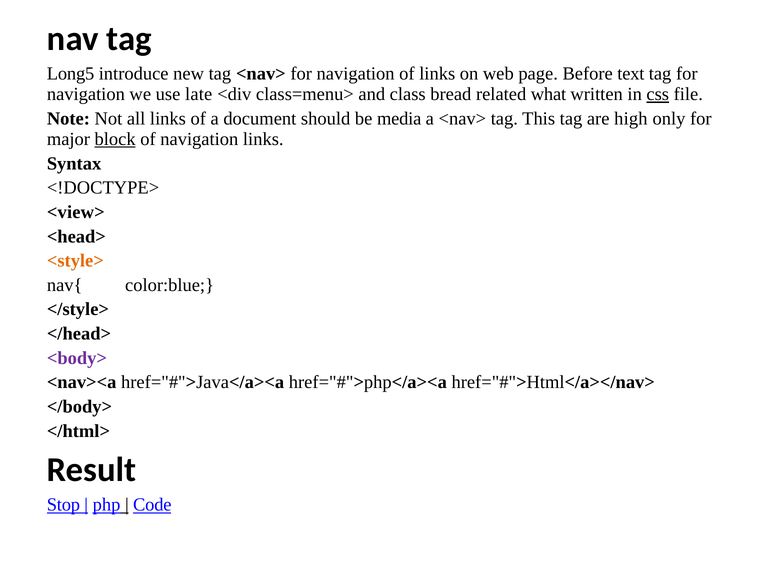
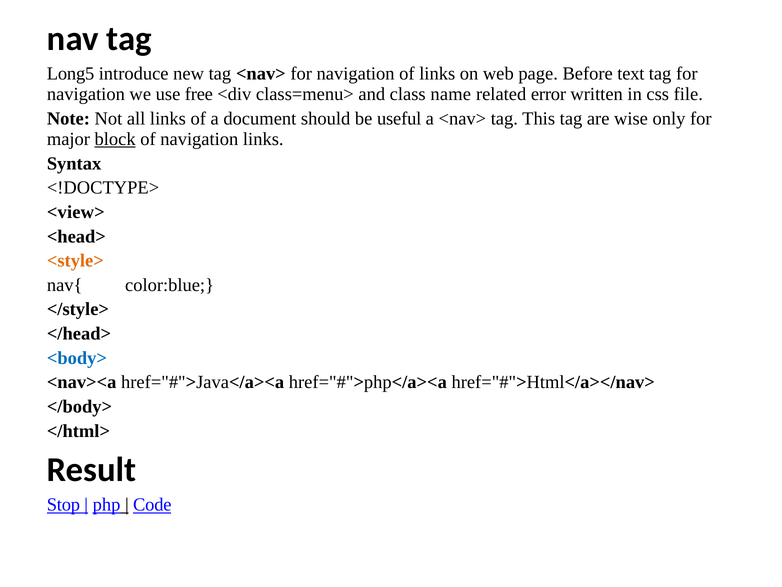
late: late -> free
bread: bread -> name
what: what -> error
css underline: present -> none
media: media -> useful
high: high -> wise
<body> colour: purple -> blue
